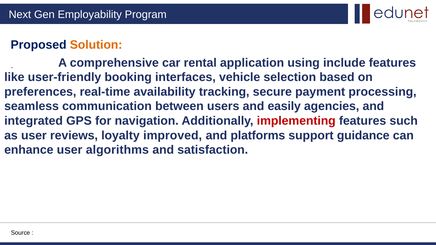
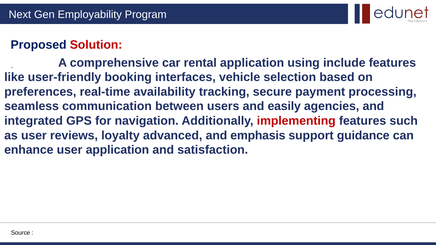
Solution colour: orange -> red
improved: improved -> advanced
platforms: platforms -> emphasis
user algorithms: algorithms -> application
